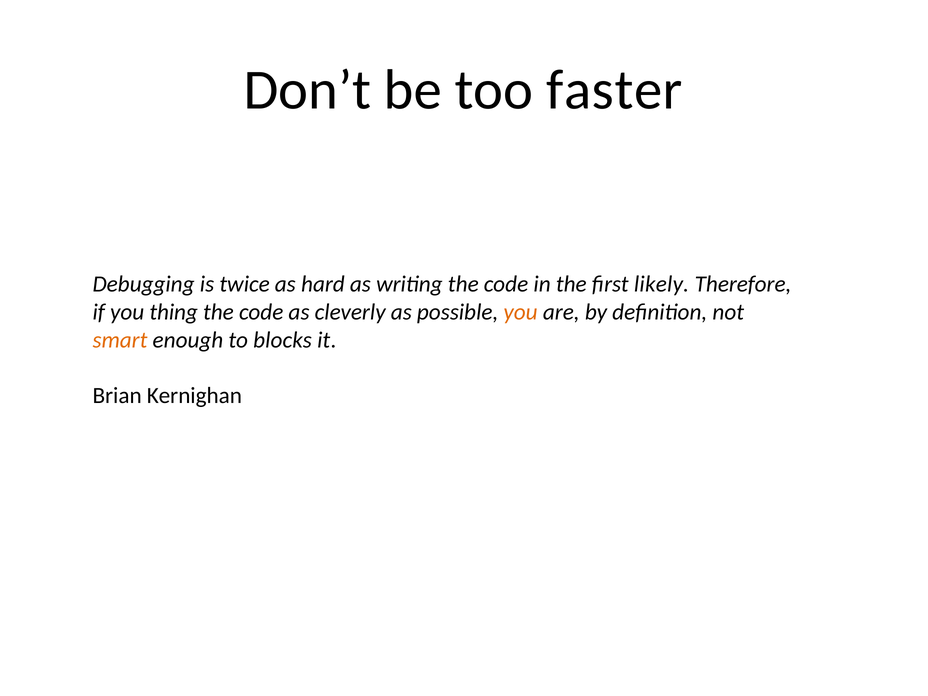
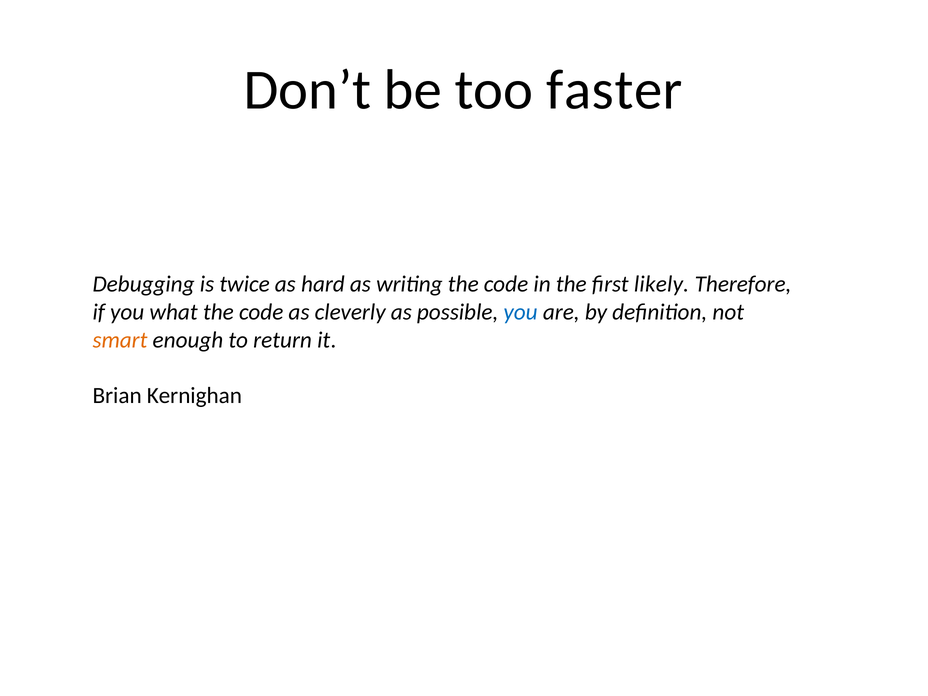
thing: thing -> what
you at (521, 312) colour: orange -> blue
blocks: blocks -> return
